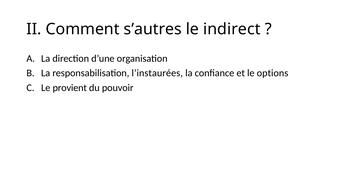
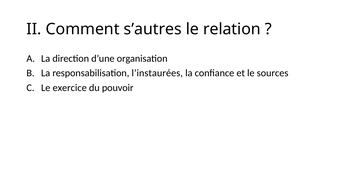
indirect: indirect -> relation
options: options -> sources
provient: provient -> exercice
